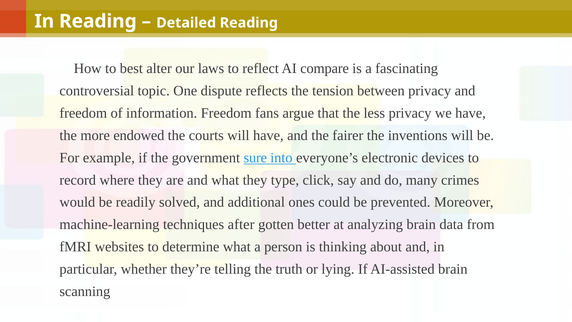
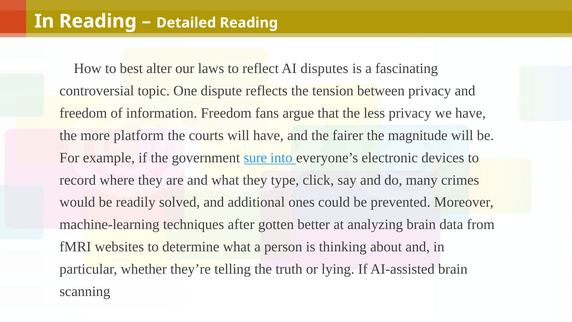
compare: compare -> disputes
endowed: endowed -> platform
inventions: inventions -> magnitude
